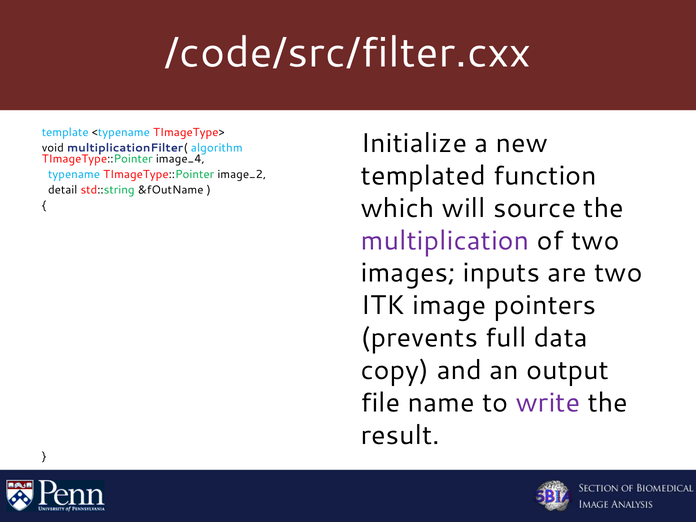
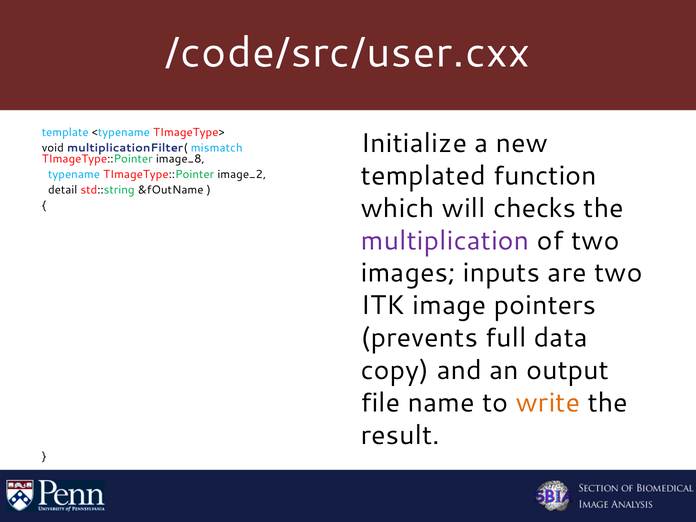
/code/src/filter.cxx: /code/src/filter.cxx -> /code/src/user.cxx
algorithm: algorithm -> mismatch
image_4: image_4 -> image_8
source: source -> checks
write colour: purple -> orange
